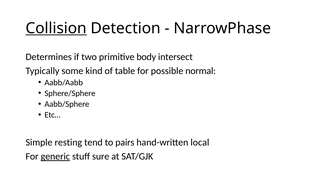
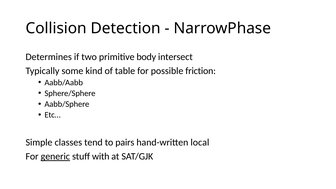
Collision underline: present -> none
normal: normal -> friction
resting: resting -> classes
sure: sure -> with
